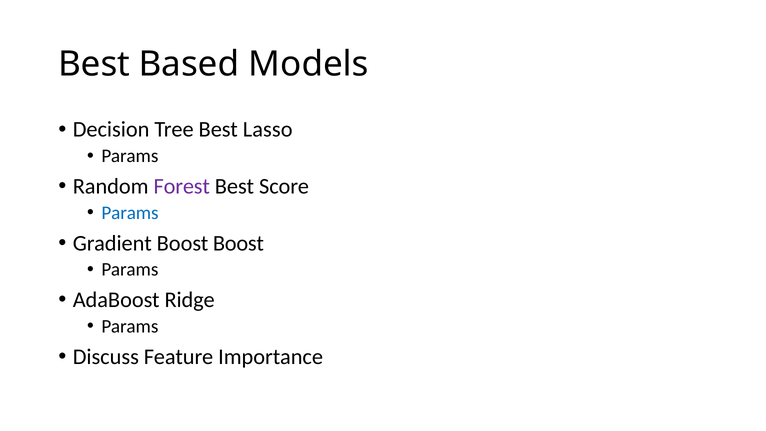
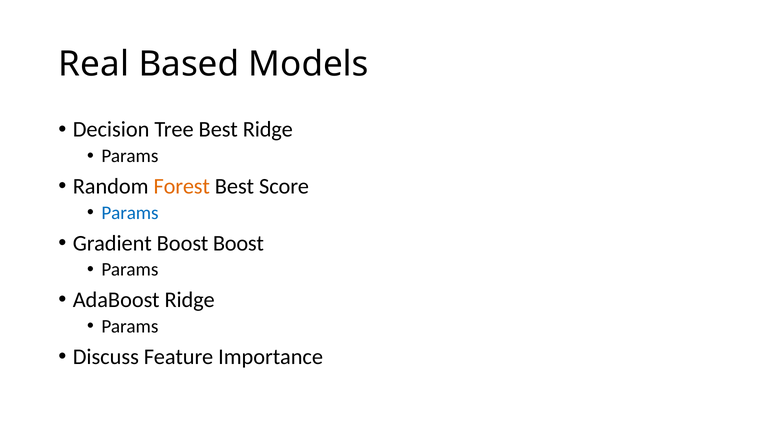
Best at (94, 64): Best -> Real
Best Lasso: Lasso -> Ridge
Forest colour: purple -> orange
